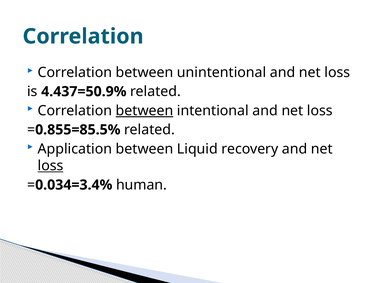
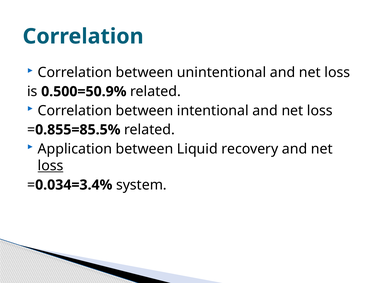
4.437=50.9%: 4.437=50.9% -> 0.500=50.9%
between at (145, 111) underline: present -> none
human: human -> system
